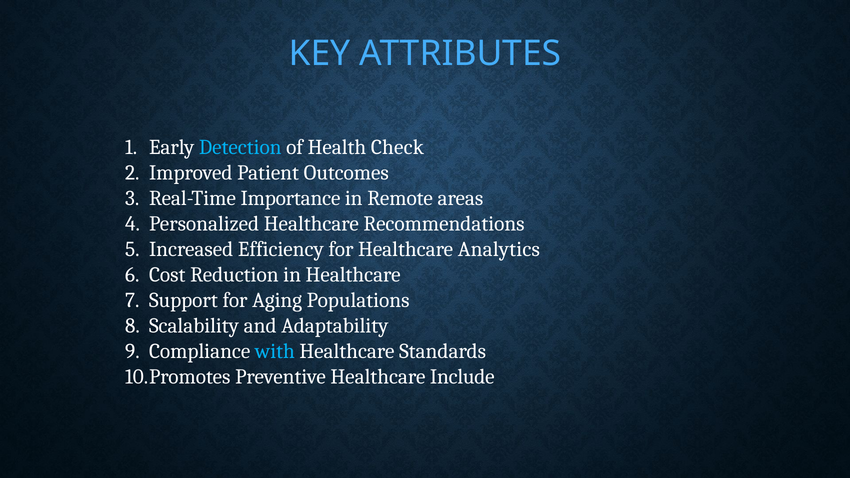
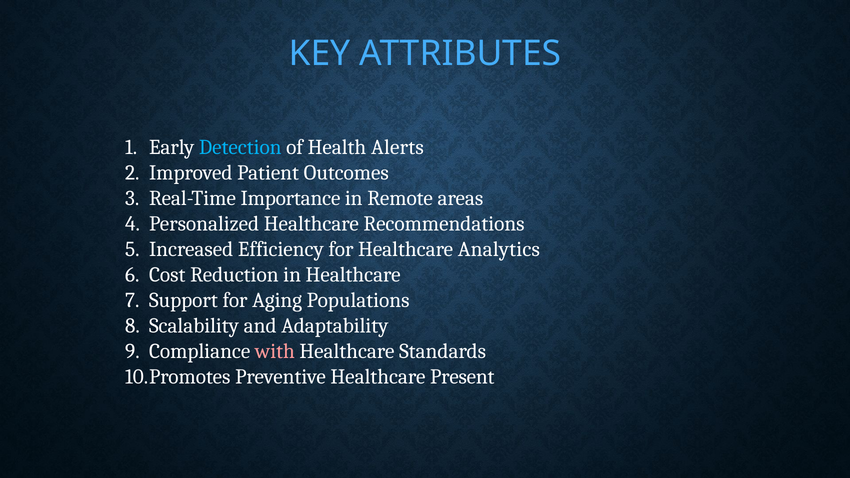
Check: Check -> Alerts
with colour: light blue -> pink
Include: Include -> Present
